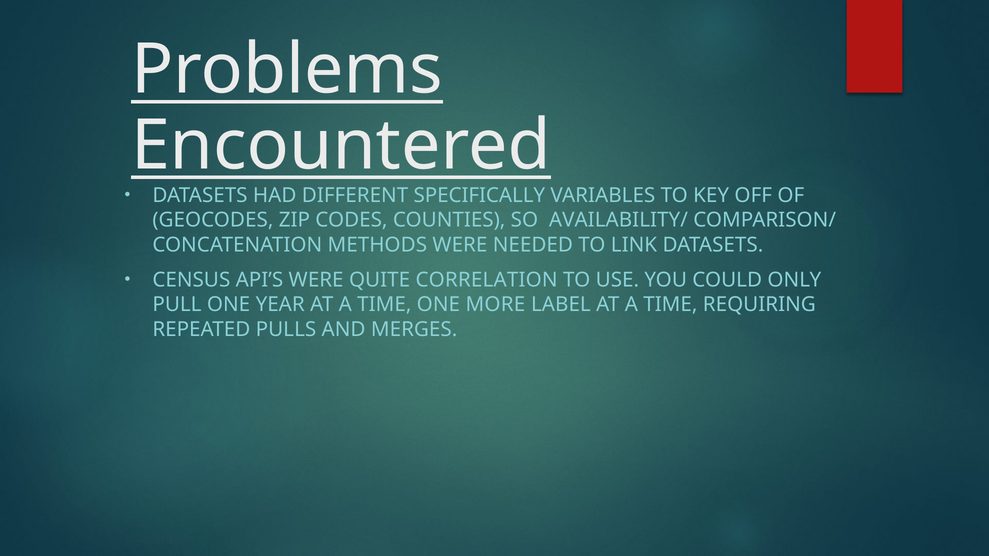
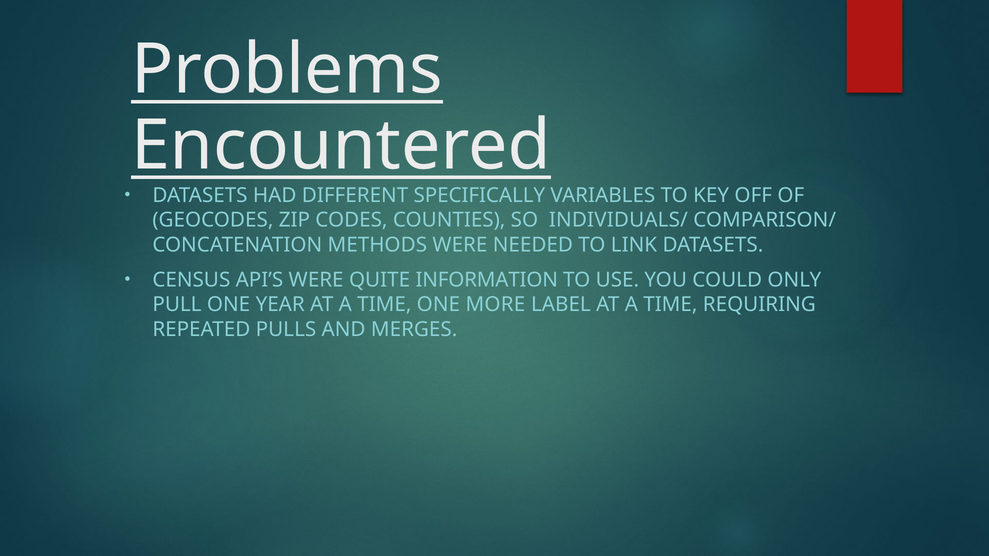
AVAILABILITY/: AVAILABILITY/ -> INDIVIDUALS/
CORRELATION: CORRELATION -> INFORMATION
